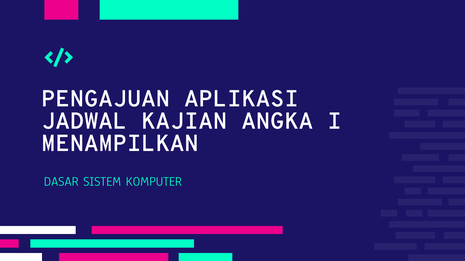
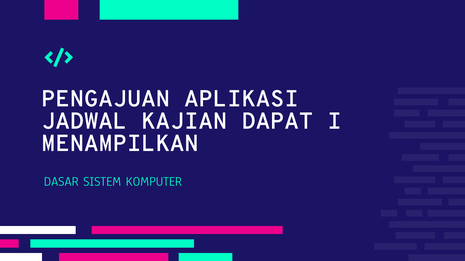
ANGKA: ANGKA -> DAPAT
